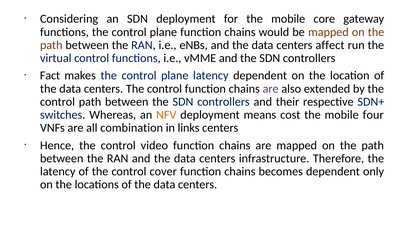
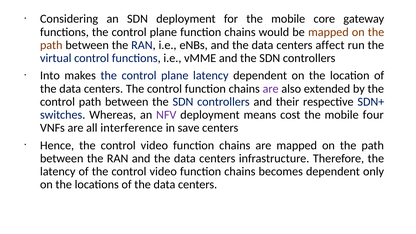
Fact: Fact -> Into
NFV colour: orange -> purple
combination: combination -> interference
links: links -> save
of the control cover: cover -> video
